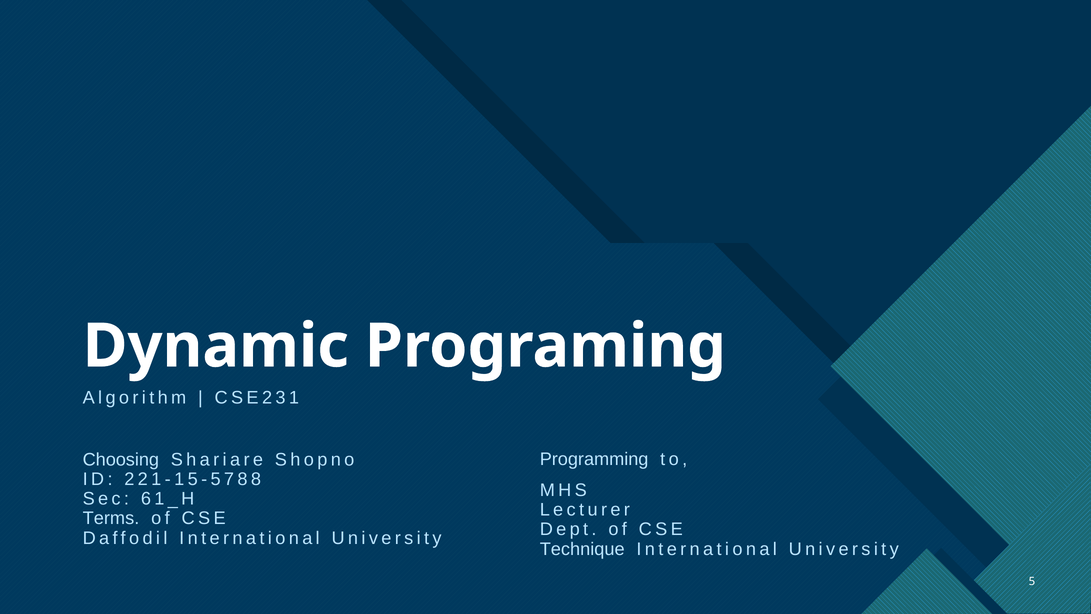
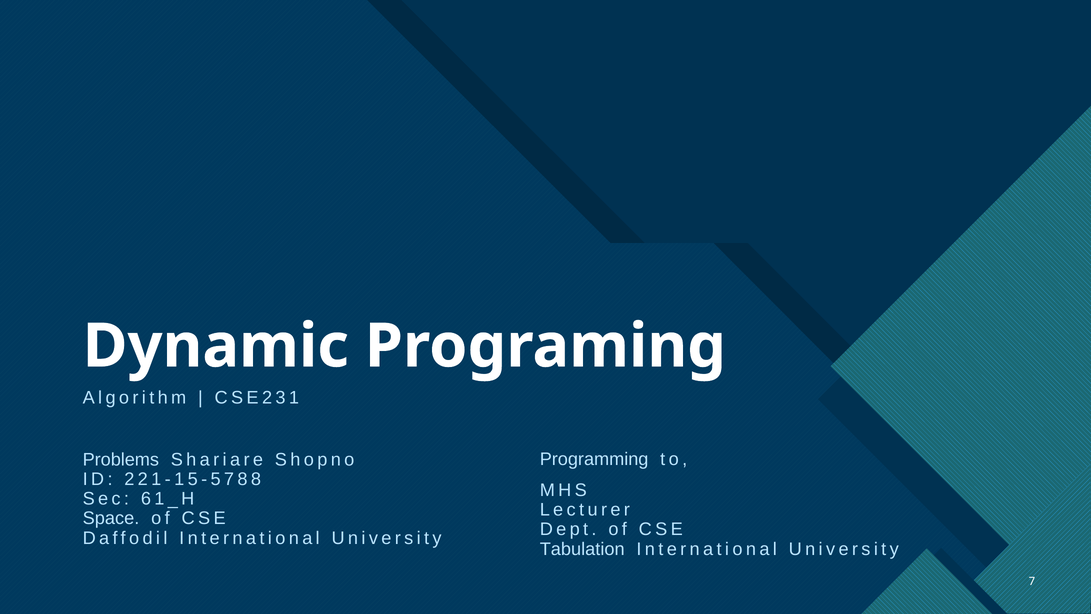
Choosing: Choosing -> Problems
Terms: Terms -> Space
Technique: Technique -> Tabulation
5: 5 -> 7
